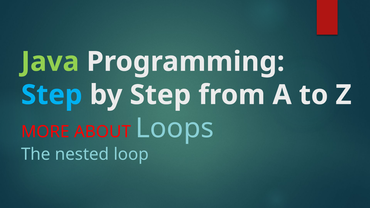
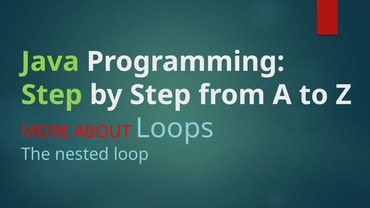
Step at (52, 95) colour: light blue -> light green
